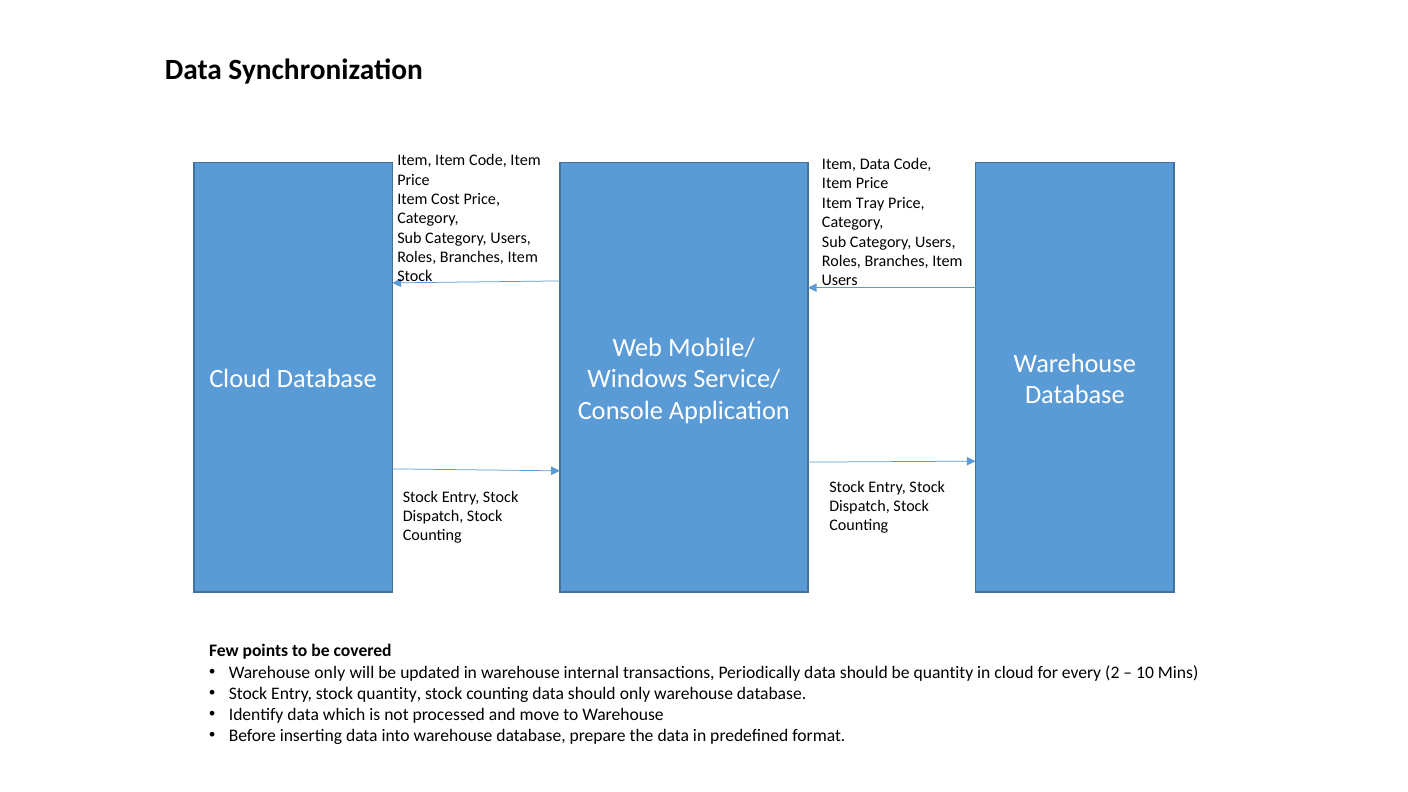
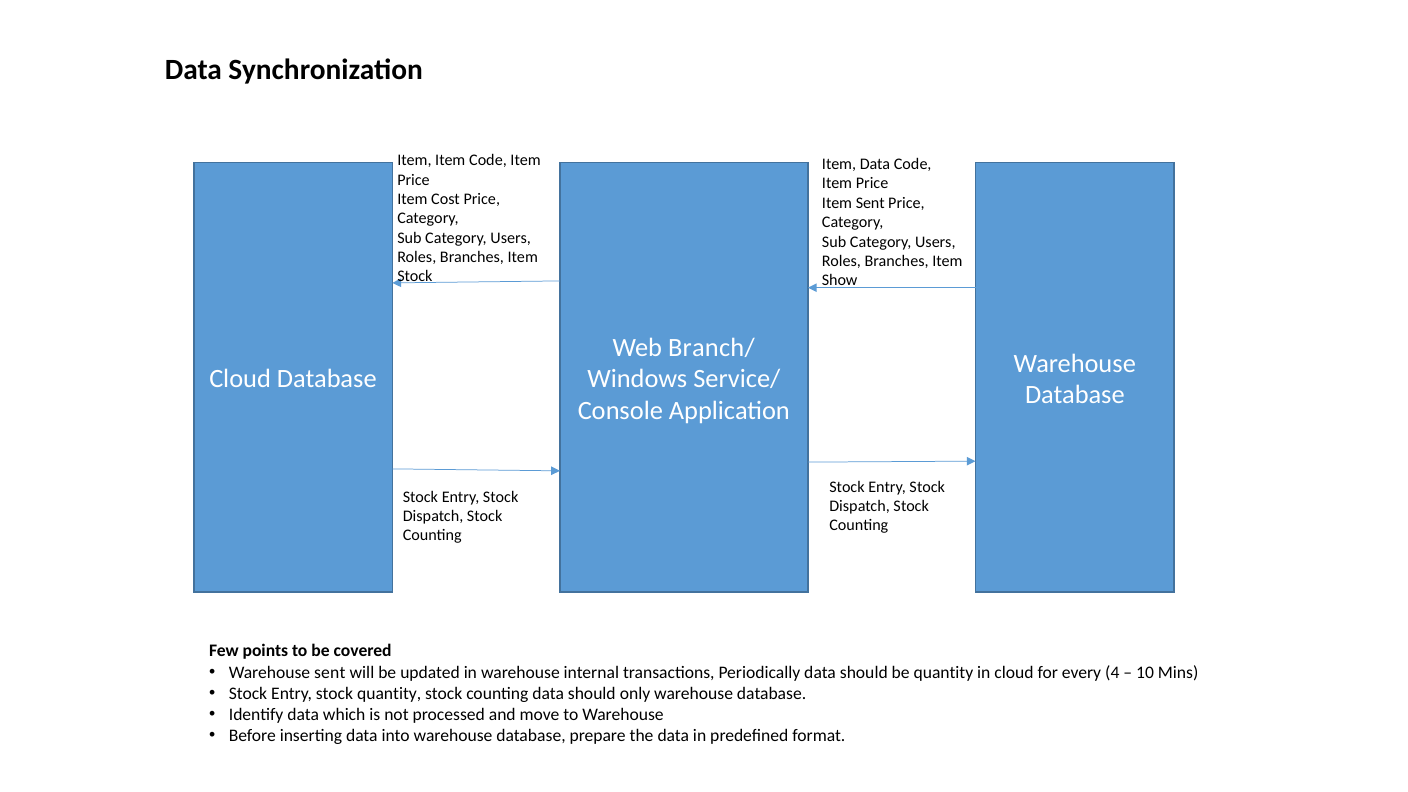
Item Tray: Tray -> Sent
Users at (840, 281): Users -> Show
Mobile/: Mobile/ -> Branch/
Warehouse only: only -> sent
2: 2 -> 4
